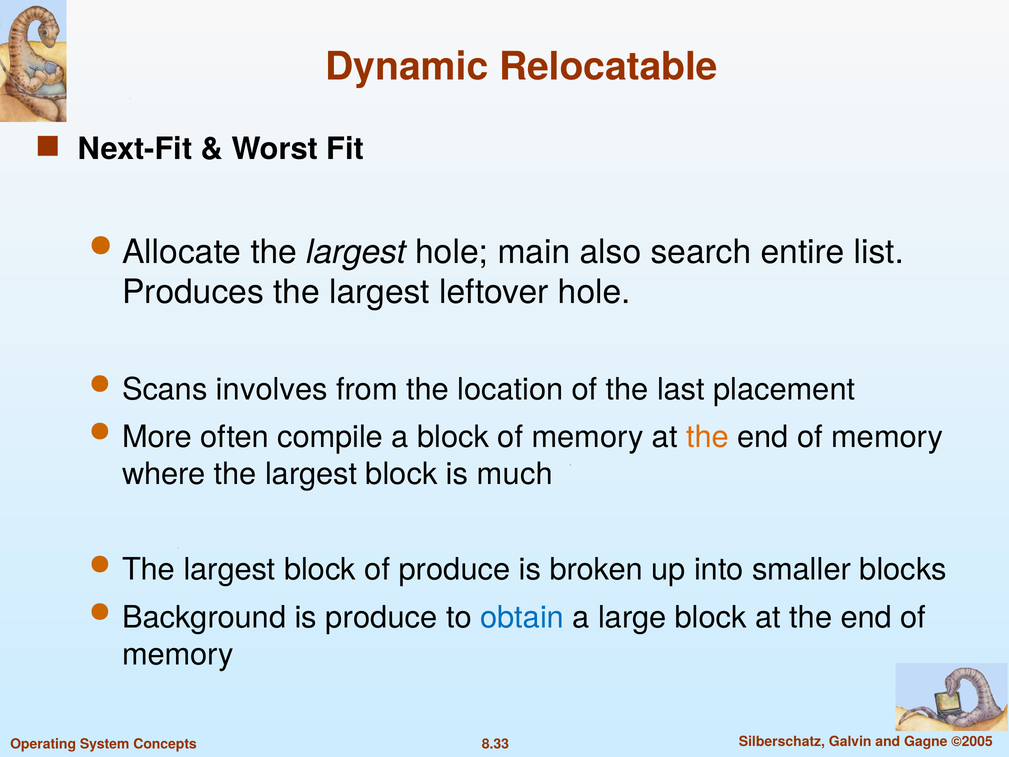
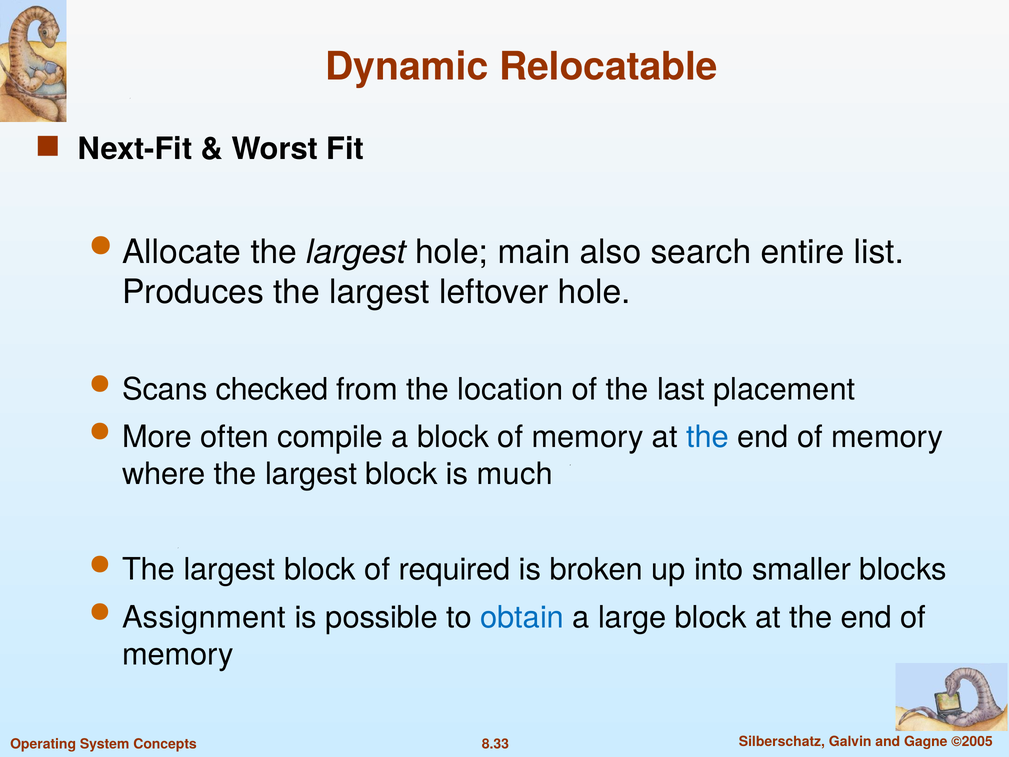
involves: involves -> checked
the at (708, 437) colour: orange -> blue
of produce: produce -> required
Background: Background -> Assignment
is produce: produce -> possible
